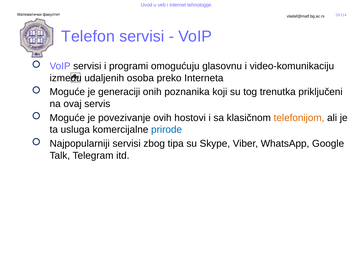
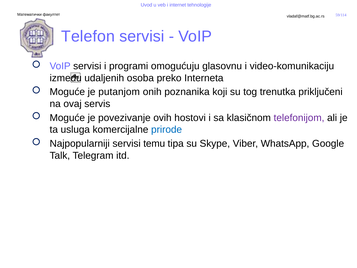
generaciji: generaciji -> putanjom
telefonijom colour: orange -> purple
zbog: zbog -> temu
